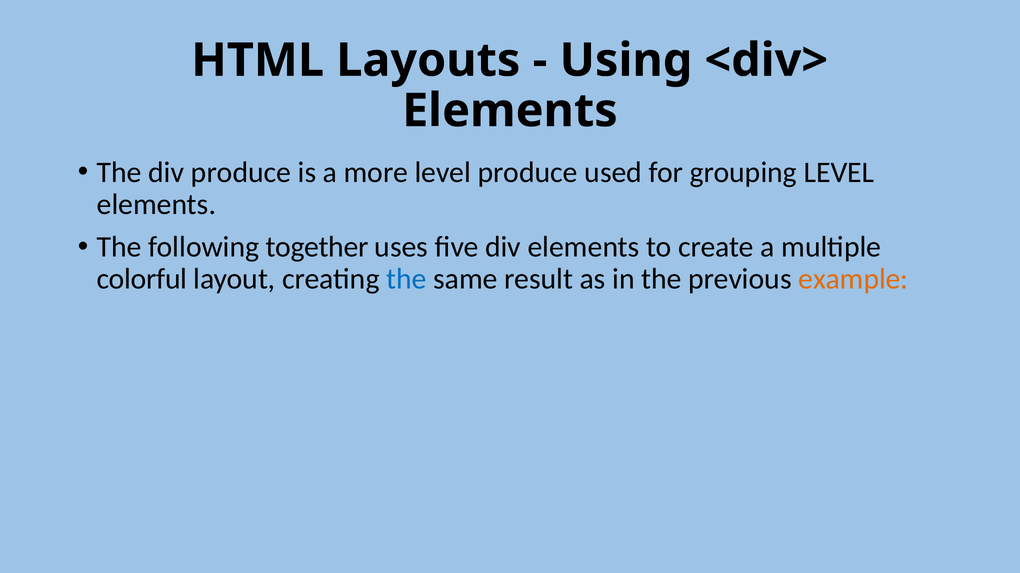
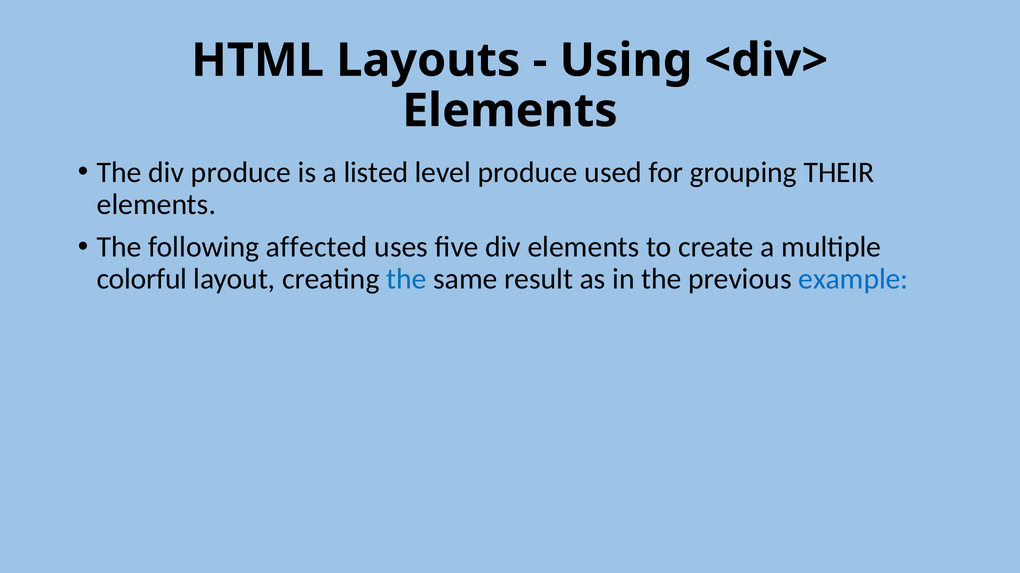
more: more -> listed
grouping LEVEL: LEVEL -> THEIR
together: together -> affected
example colour: orange -> blue
